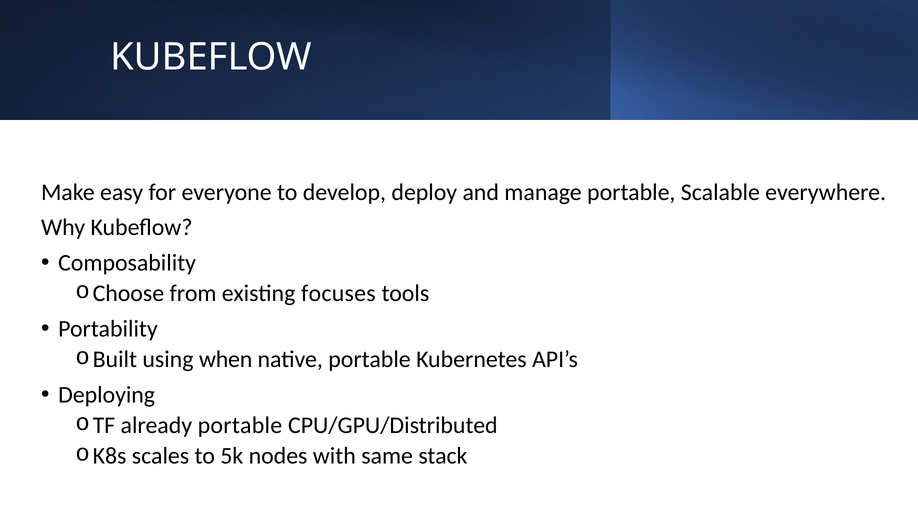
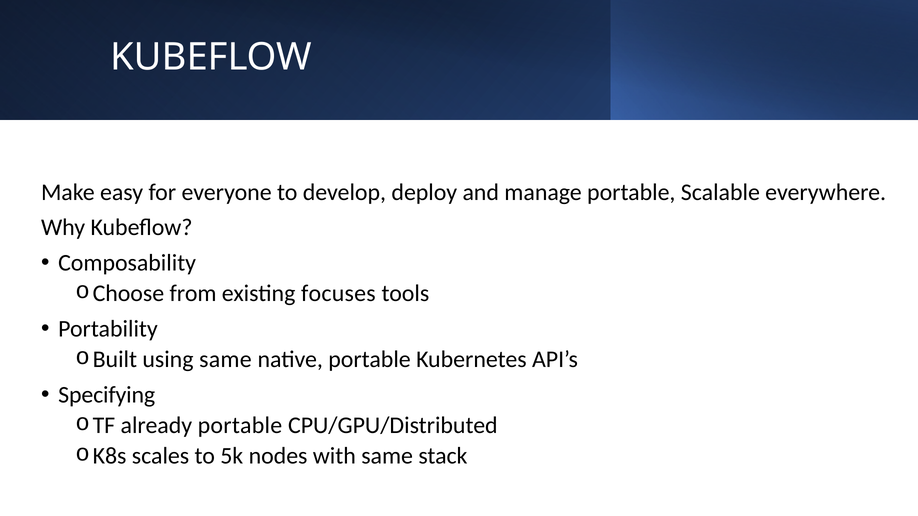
using when: when -> same
Deploying: Deploying -> Specifying
